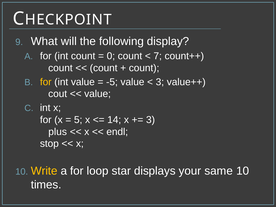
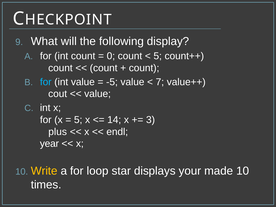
7 at (158, 56): 7 -> 5
for at (46, 82) colour: yellow -> light blue
3 at (160, 82): 3 -> 7
stop: stop -> year
same: same -> made
